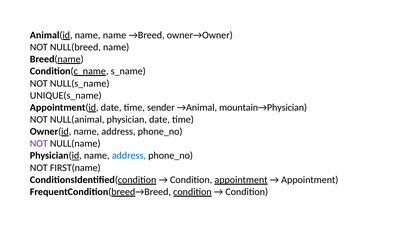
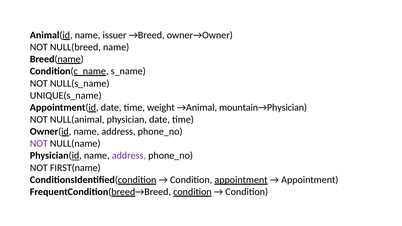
name name: name -> issuer
sender: sender -> weight
address at (129, 156) colour: blue -> purple
